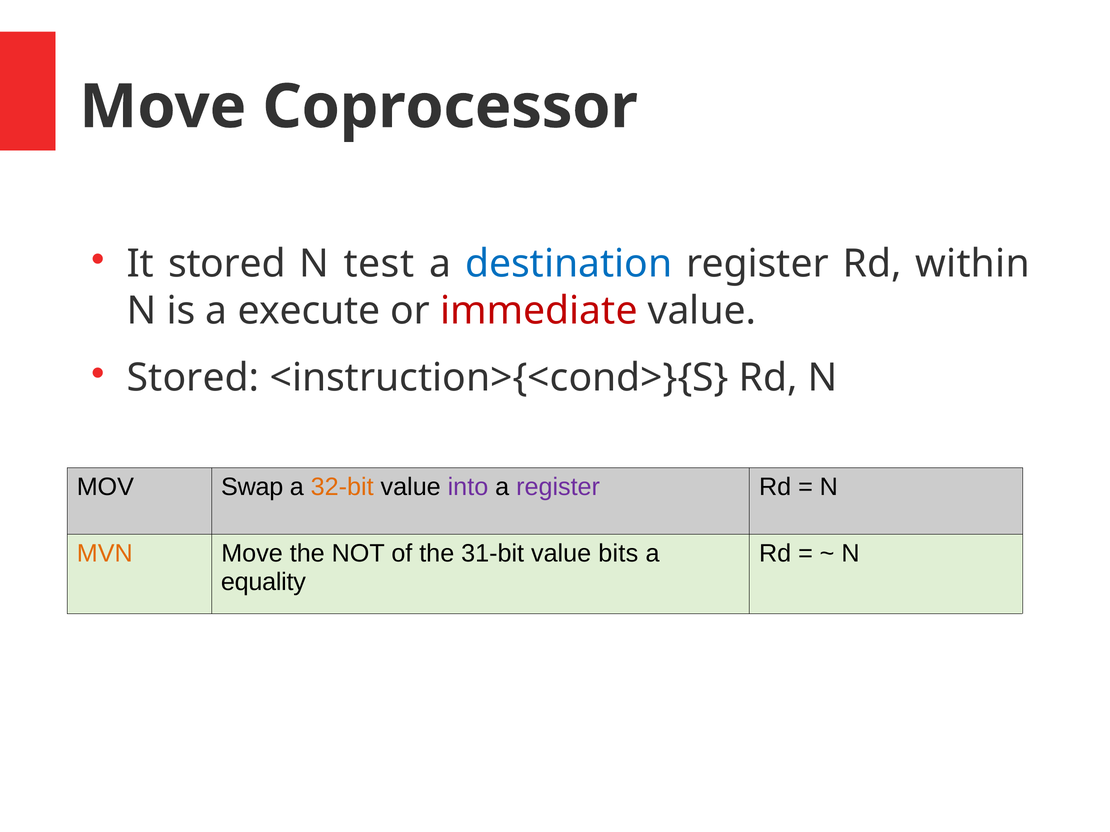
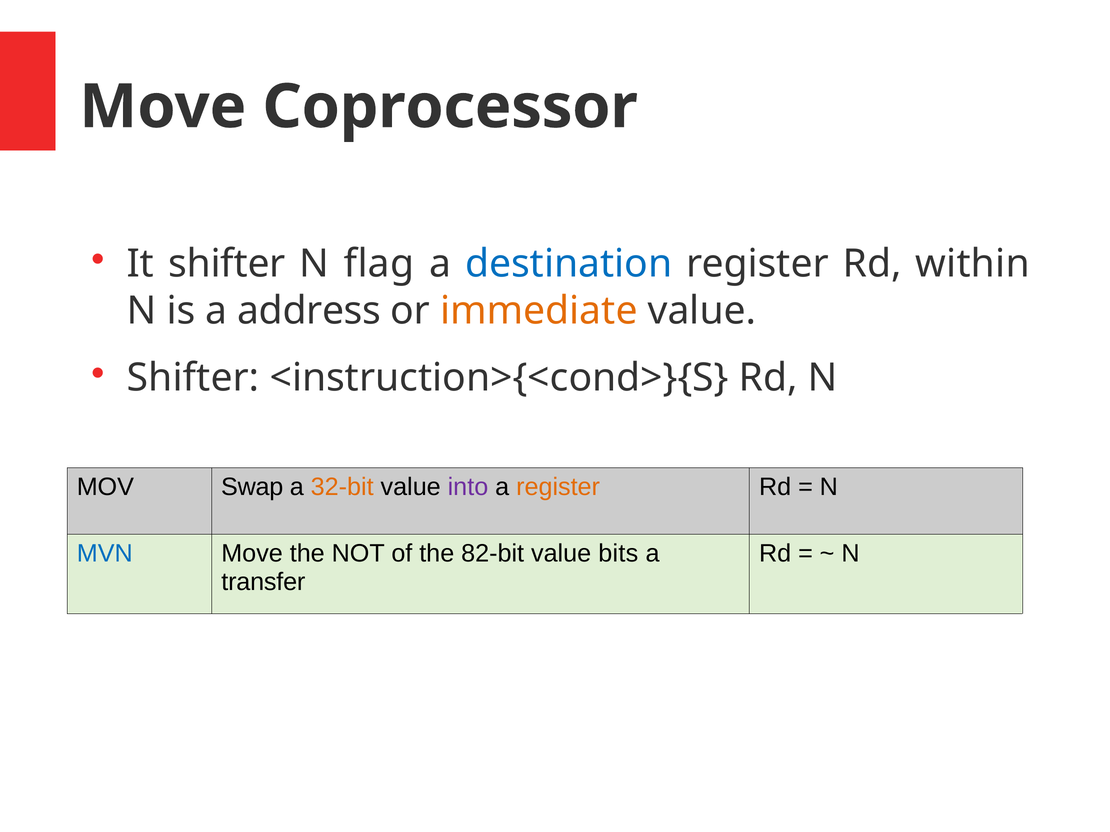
It stored: stored -> shifter
test: test -> flag
execute: execute -> address
immediate colour: red -> orange
Stored at (193, 378): Stored -> Shifter
register at (558, 487) colour: purple -> orange
MVN colour: orange -> blue
31-bit: 31-bit -> 82-bit
equality: equality -> transfer
